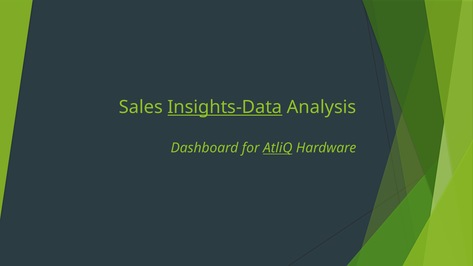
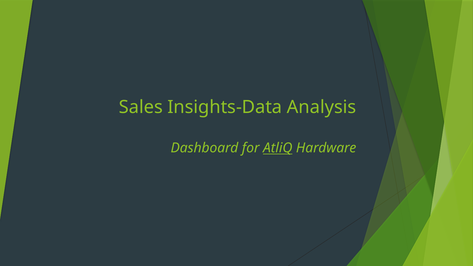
Insights-Data underline: present -> none
